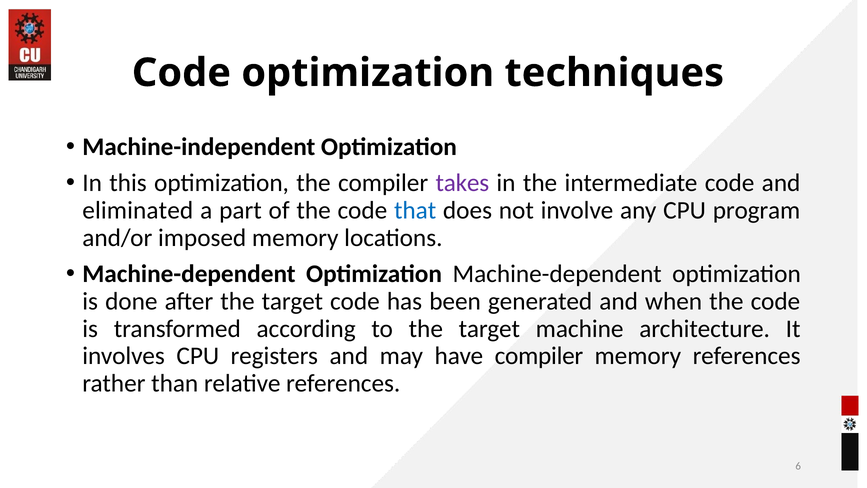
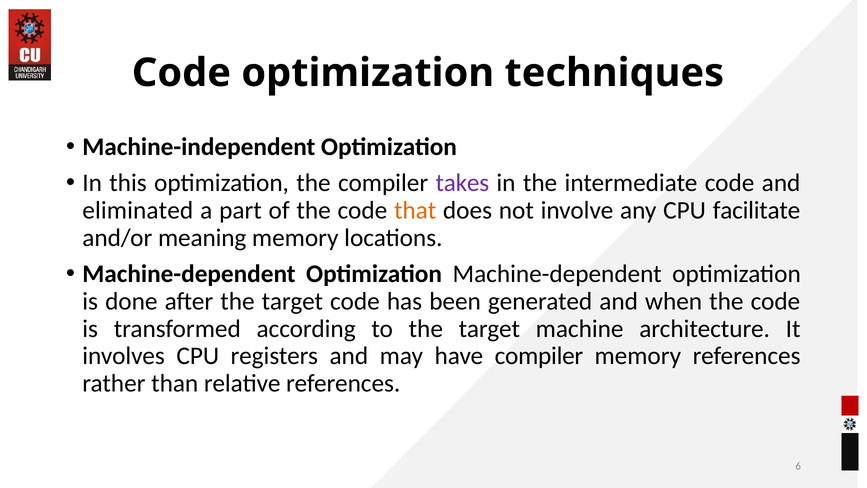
that colour: blue -> orange
program: program -> facilitate
imposed: imposed -> meaning
